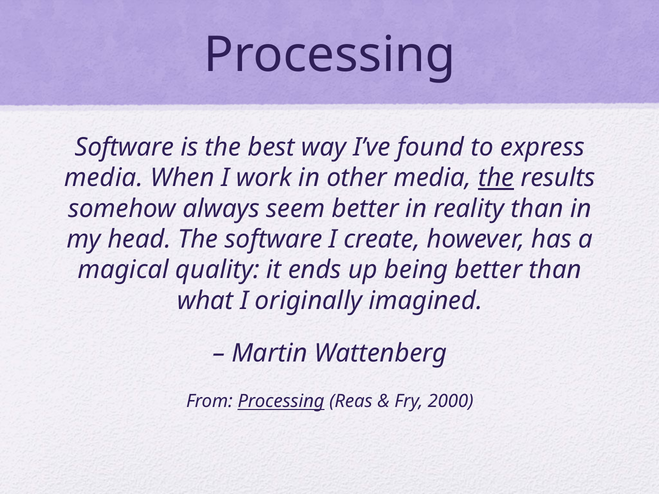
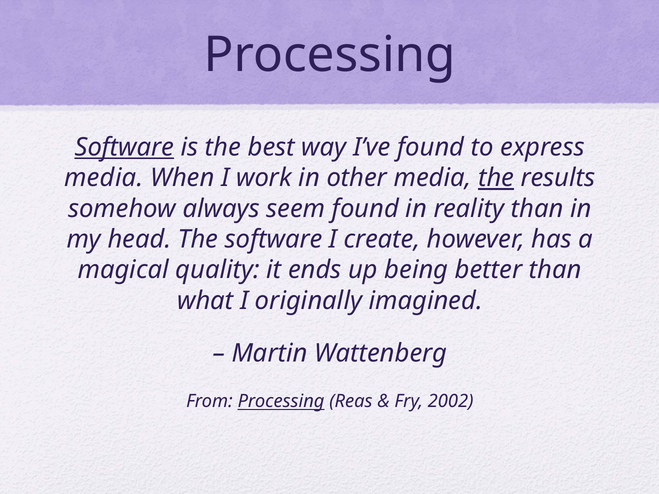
Software at (124, 147) underline: none -> present
seem better: better -> found
2000: 2000 -> 2002
